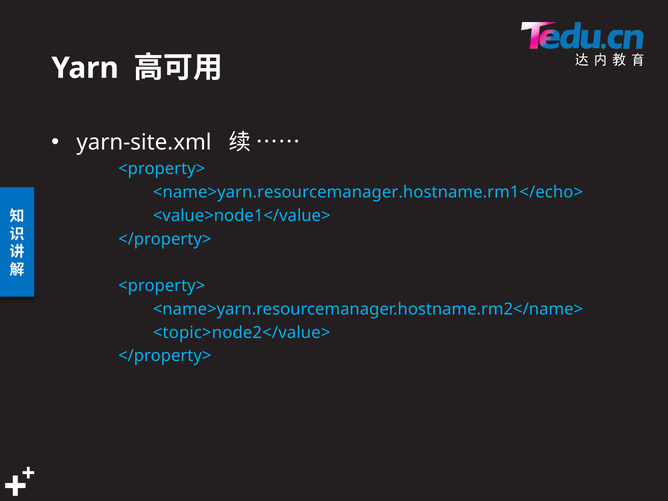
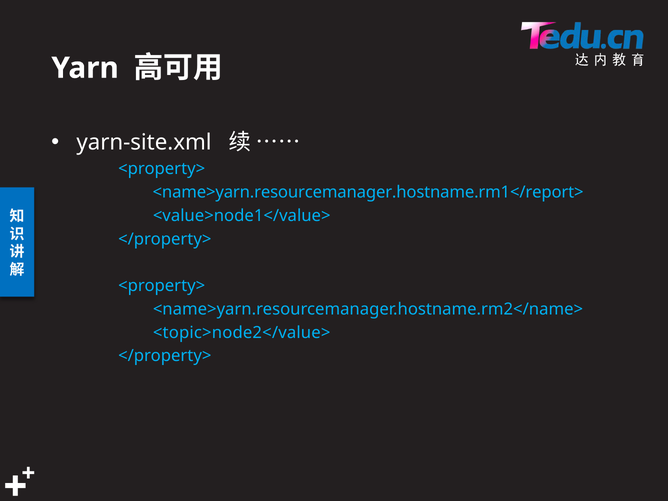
<name>yarn.resourcemanager.hostname.rm1</echo>: <name>yarn.resourcemanager.hostname.rm1</echo> -> <name>yarn.resourcemanager.hostname.rm1</report>
